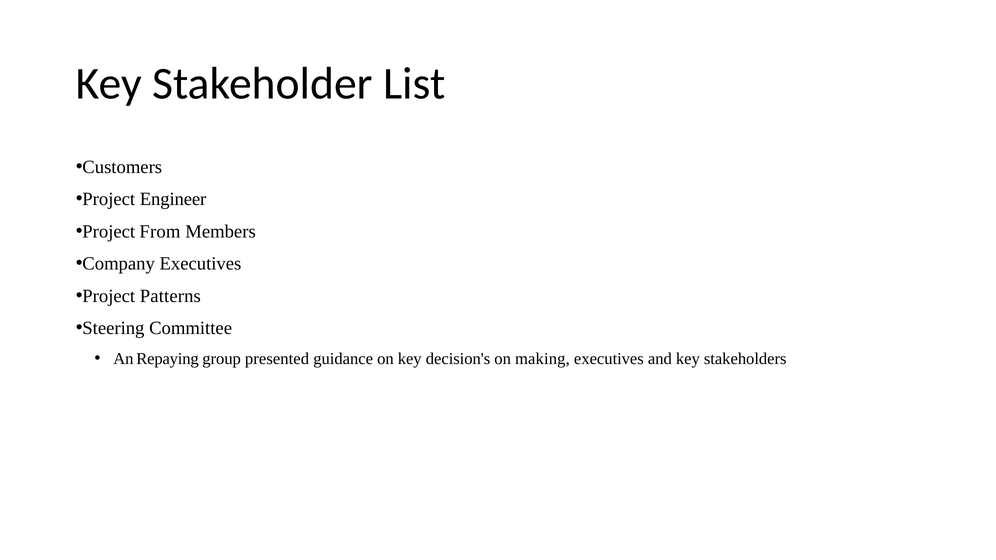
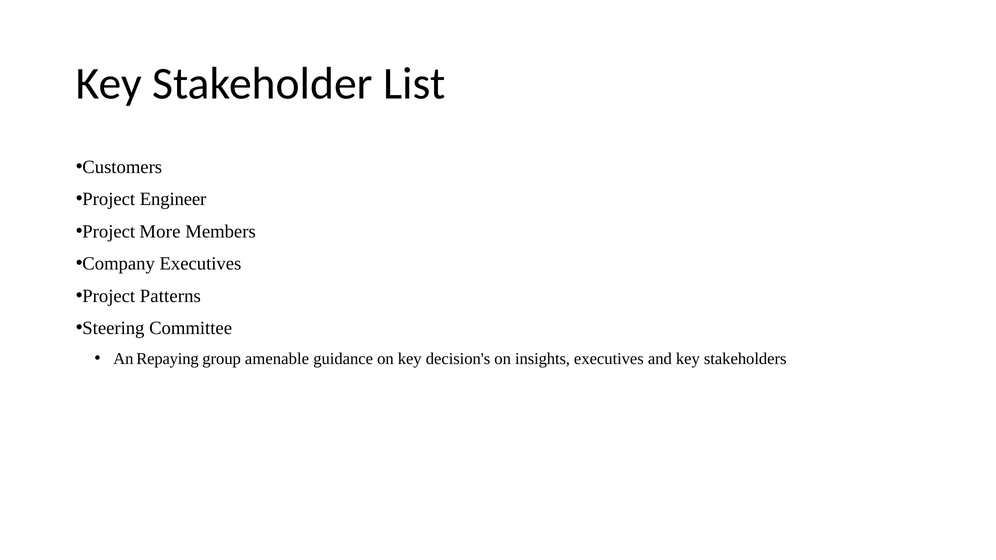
From: From -> More
presented: presented -> amenable
making: making -> insights
